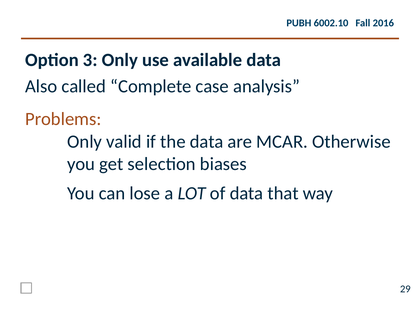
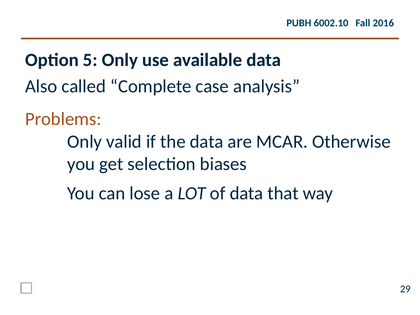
3: 3 -> 5
